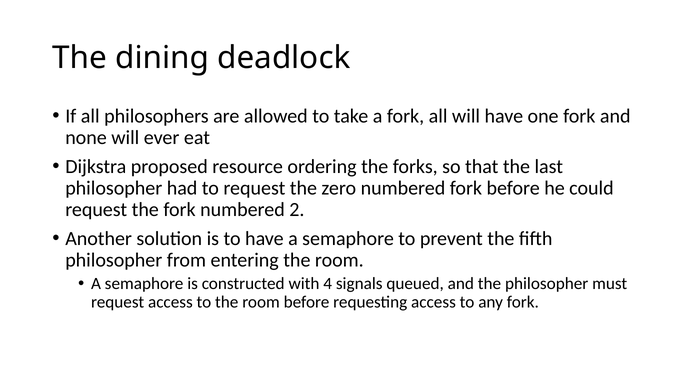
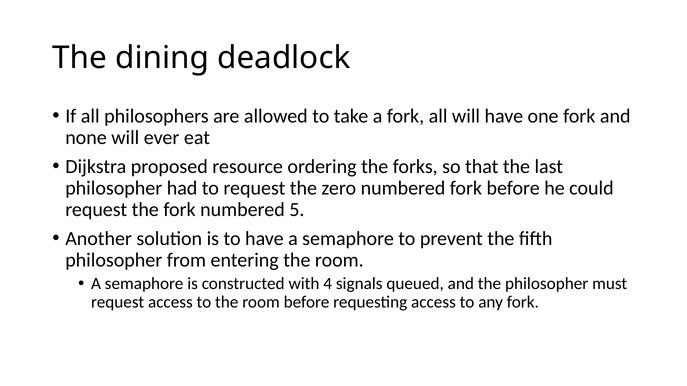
2: 2 -> 5
